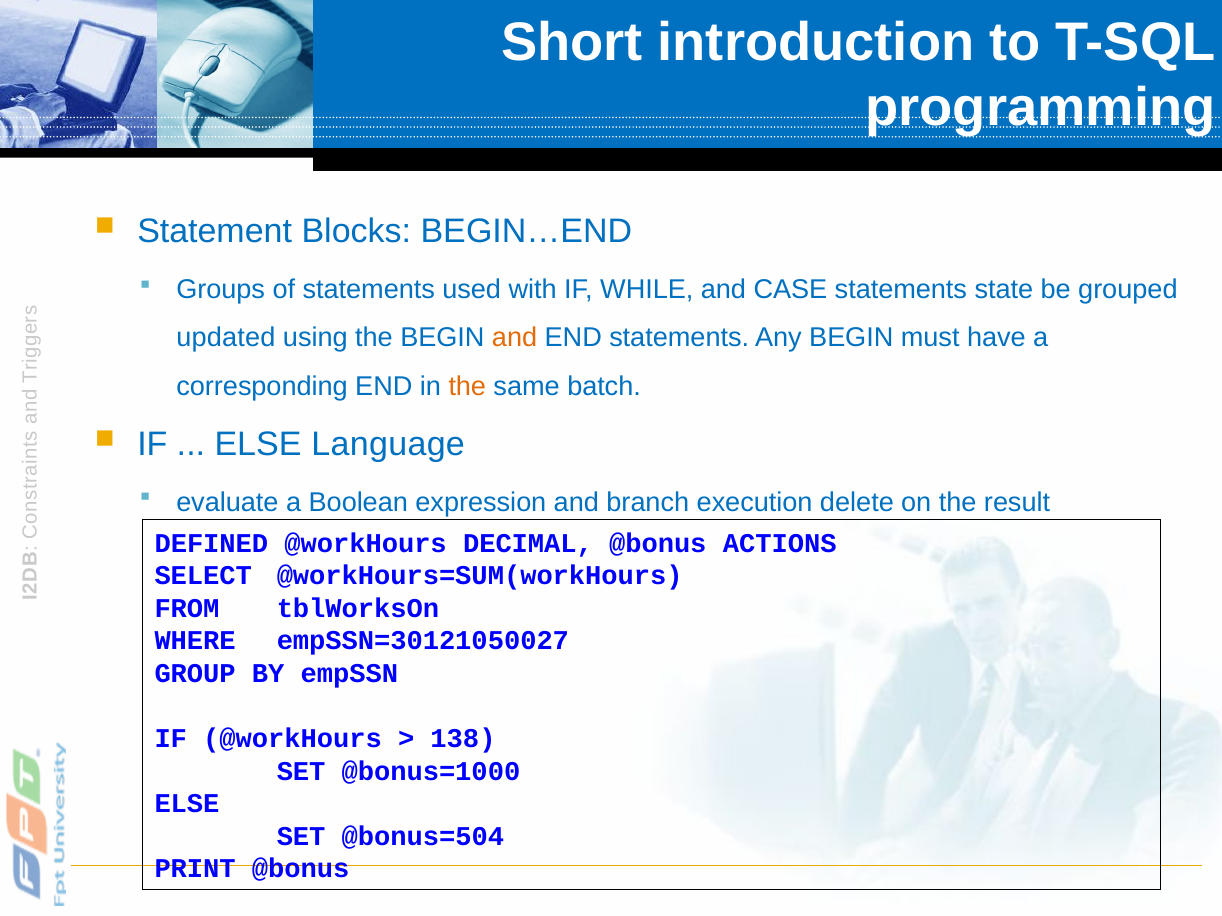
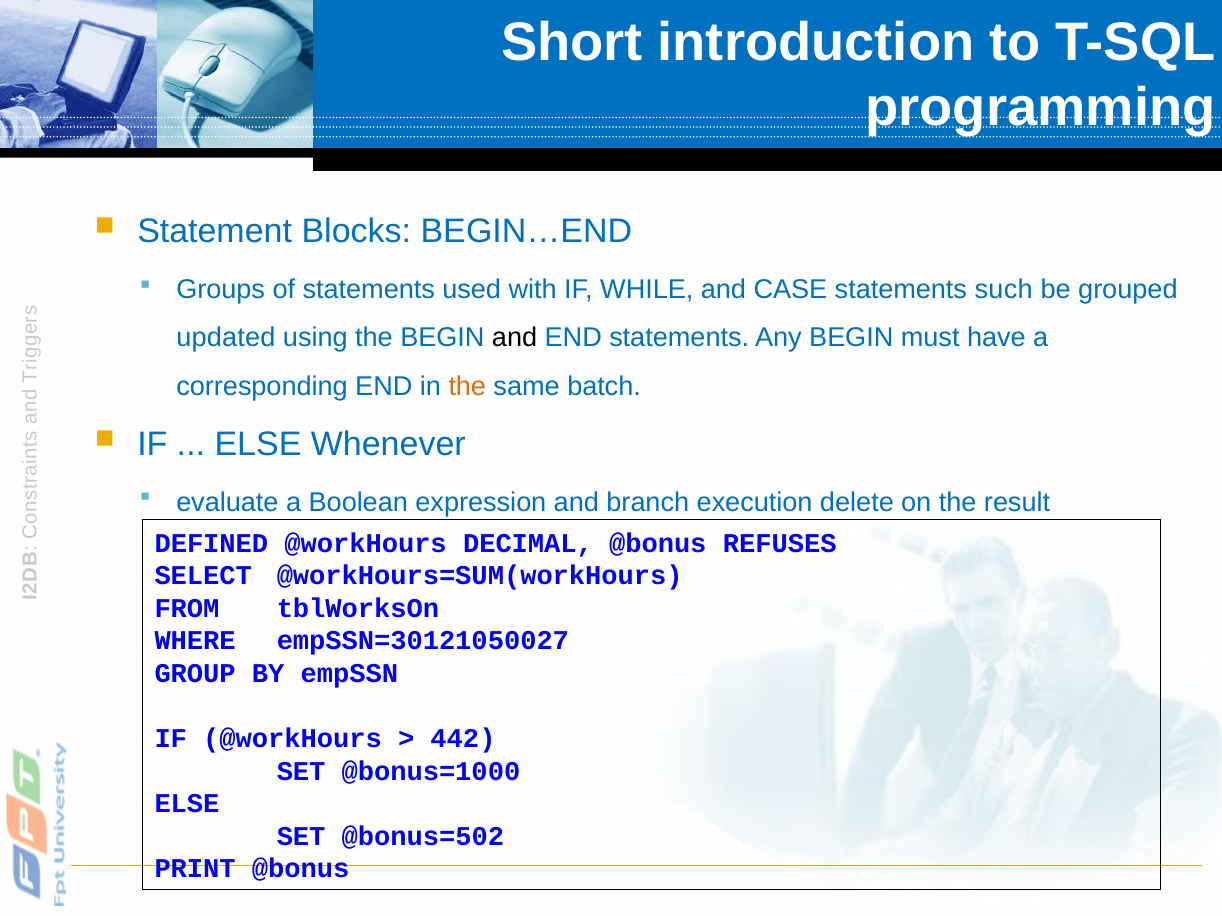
state: state -> such
and at (515, 338) colour: orange -> black
Language: Language -> Whenever
ACTIONS: ACTIONS -> REFUSES
138: 138 -> 442
@bonus=504: @bonus=504 -> @bonus=502
